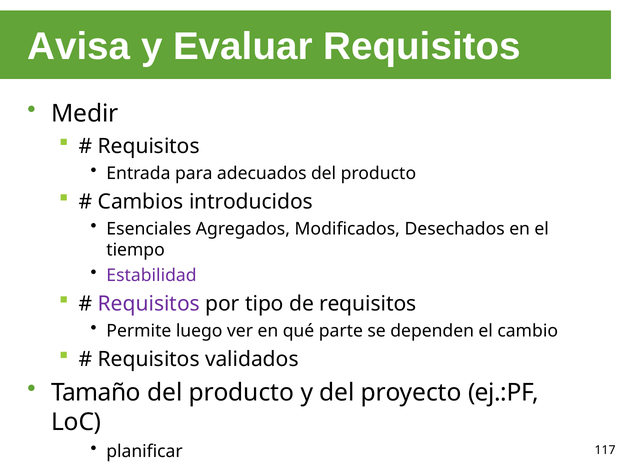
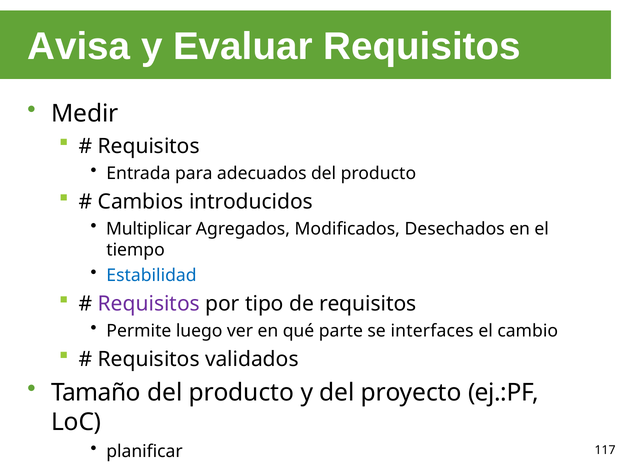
Esenciales: Esenciales -> Multiplicar
Estabilidad colour: purple -> blue
dependen: dependen -> interfaces
